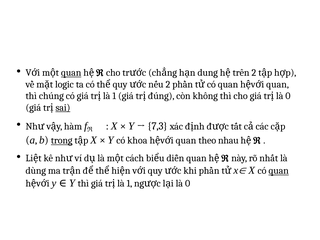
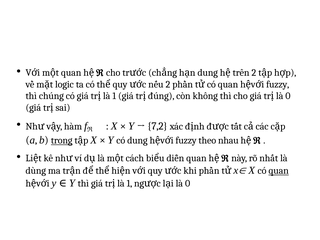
quan at (71, 73) underline: present -> none
quan at (278, 84): quan -> fuzzy
sai underline: present -> none
7,3: 7,3 -> 7,2
có khoa: khoa -> dung
quan at (186, 140): quan -> fuzzy
